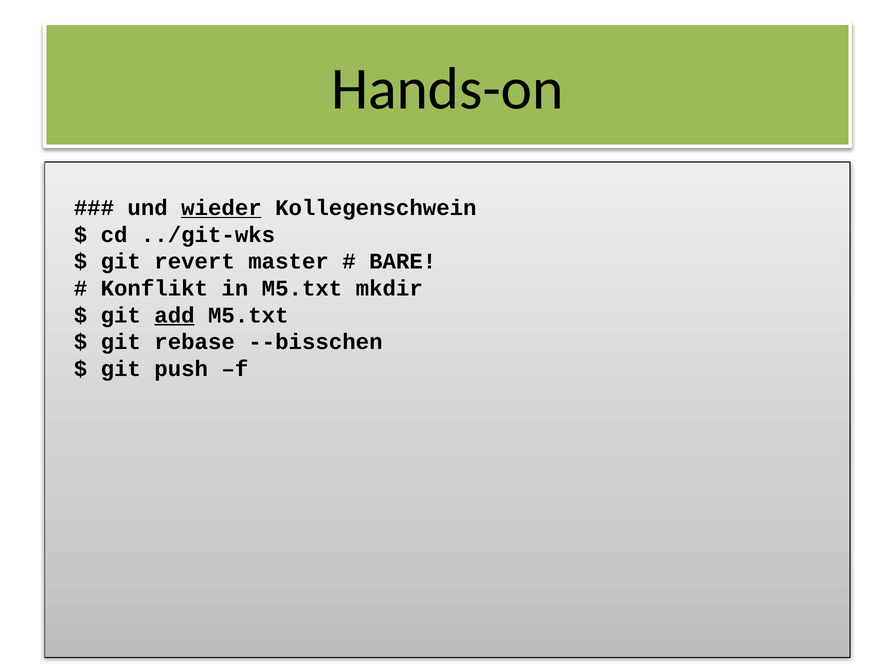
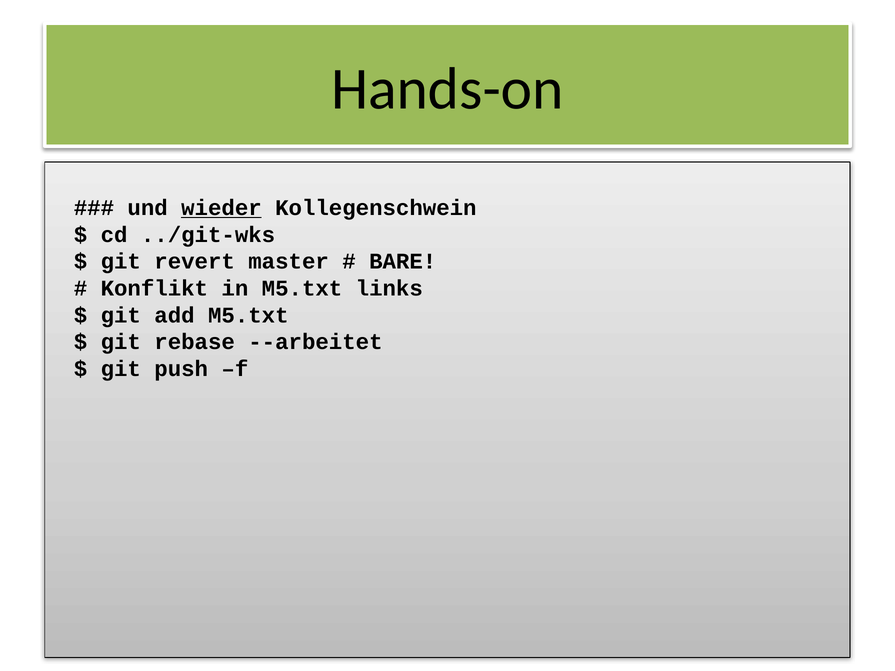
mkdir: mkdir -> links
add underline: present -> none
--bisschen: --bisschen -> --arbeitet
